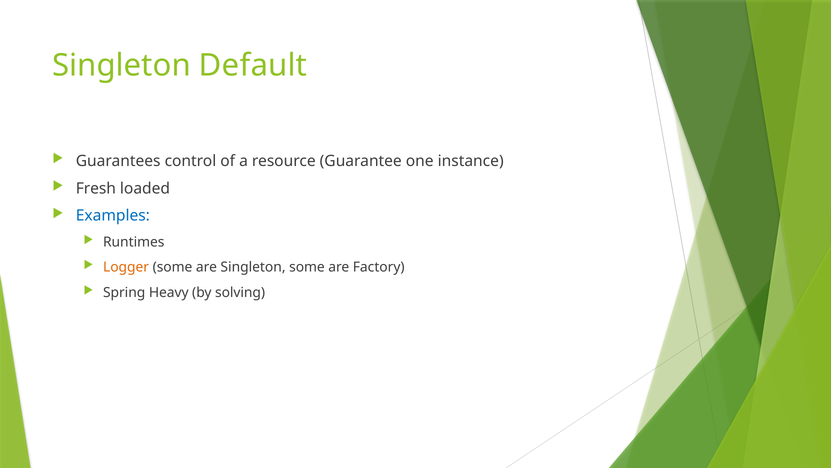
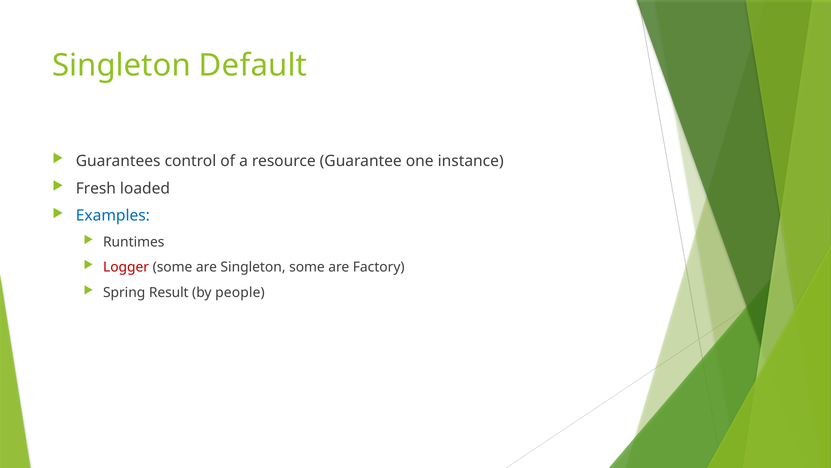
Logger colour: orange -> red
Heavy: Heavy -> Result
solving: solving -> people
